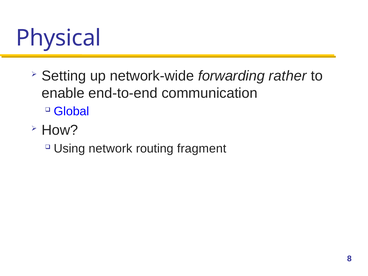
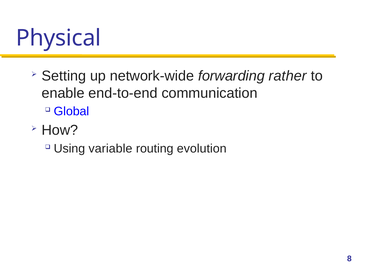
network: network -> variable
fragment: fragment -> evolution
